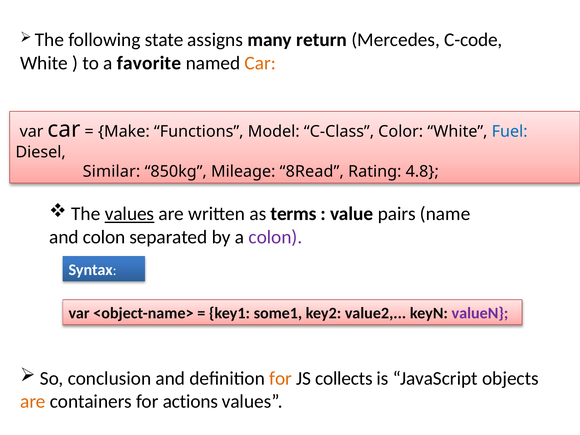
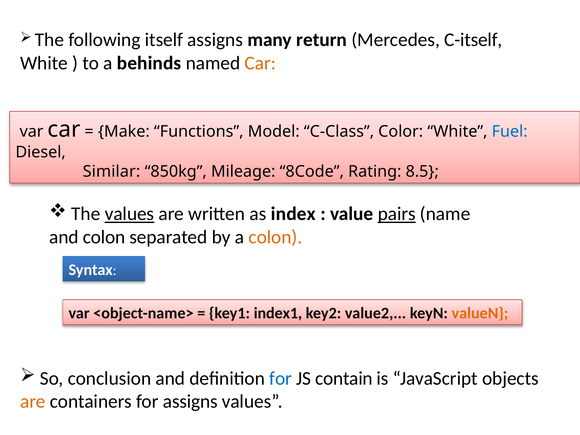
state: state -> itself
C-code: C-code -> C-itself
favorite: favorite -> behinds
8Read: 8Read -> 8Code
4.8: 4.8 -> 8.5
terms: terms -> index
pairs underline: none -> present
colon at (275, 237) colour: purple -> orange
some1: some1 -> index1
valueN colour: purple -> orange
for at (281, 378) colour: orange -> blue
collects: collects -> contain
for actions: actions -> assigns
